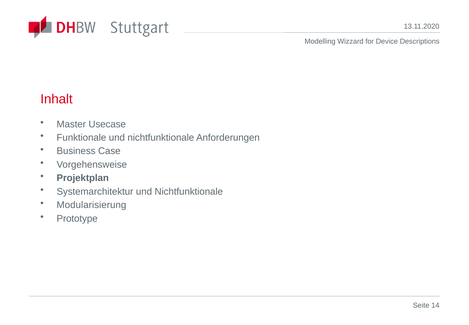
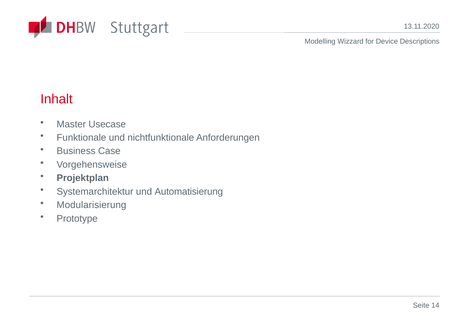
Systemarchitektur und Nichtfunktionale: Nichtfunktionale -> Automatisierung
